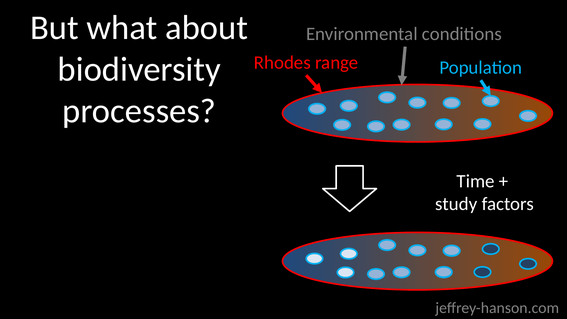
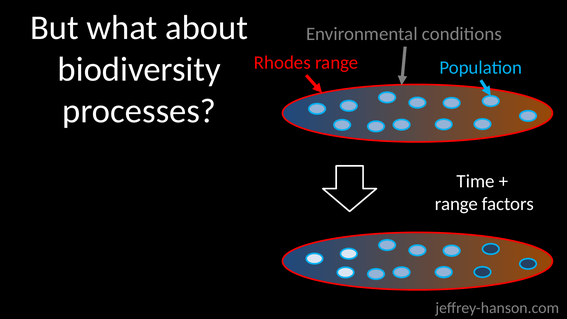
study at (456, 204): study -> range
